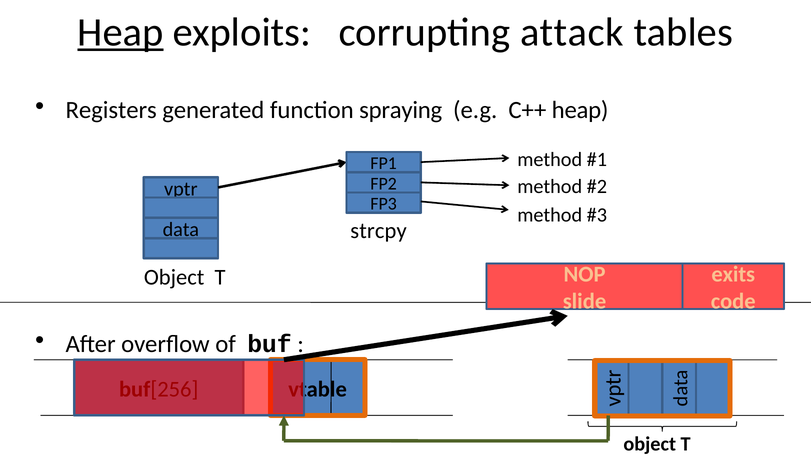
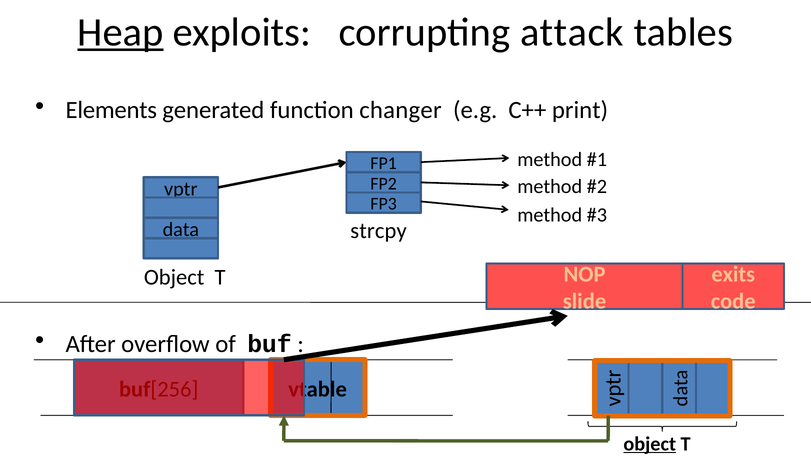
Registers: Registers -> Elements
spraying: spraying -> changer
C++ heap: heap -> print
object at (650, 444) underline: none -> present
